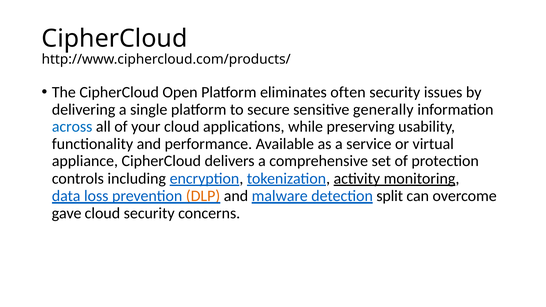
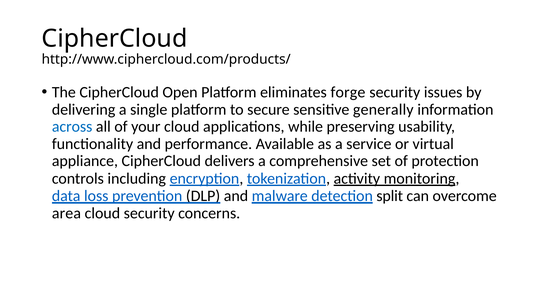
often: often -> forge
DLP colour: orange -> black
gave: gave -> area
